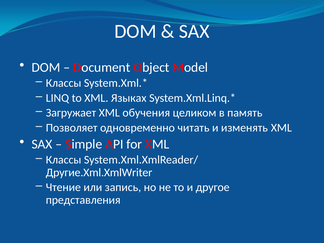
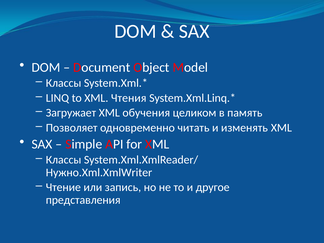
Языках: Языках -> Чтения
Другие.Xml.XmlWriter: Другие.Xml.XmlWriter -> Нужно.Xml.XmlWriter
